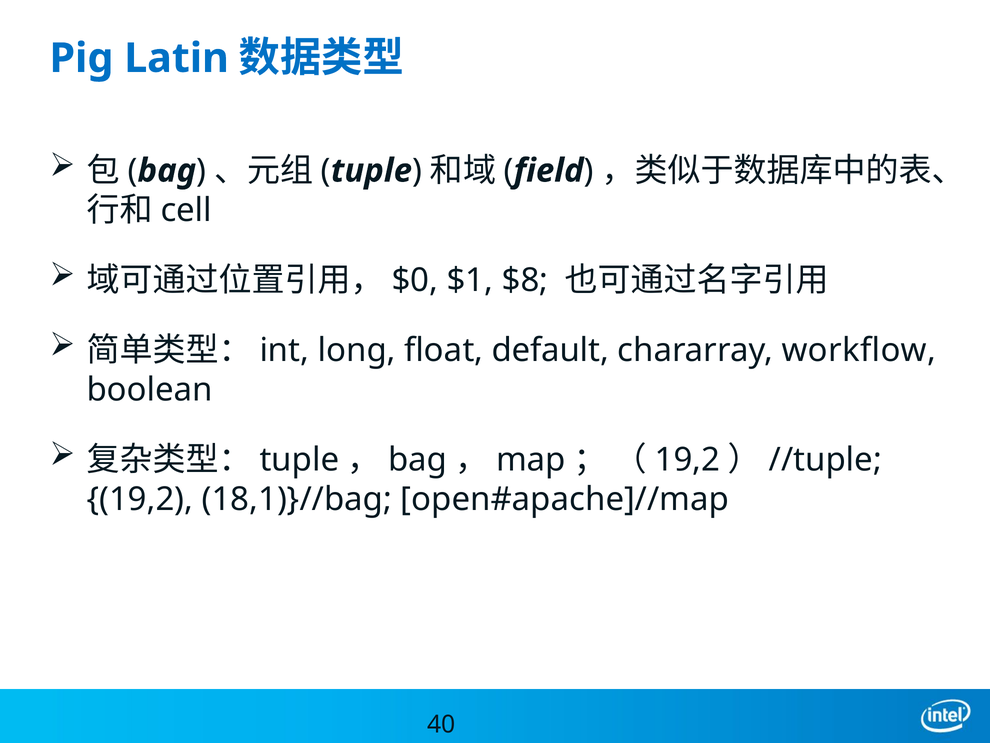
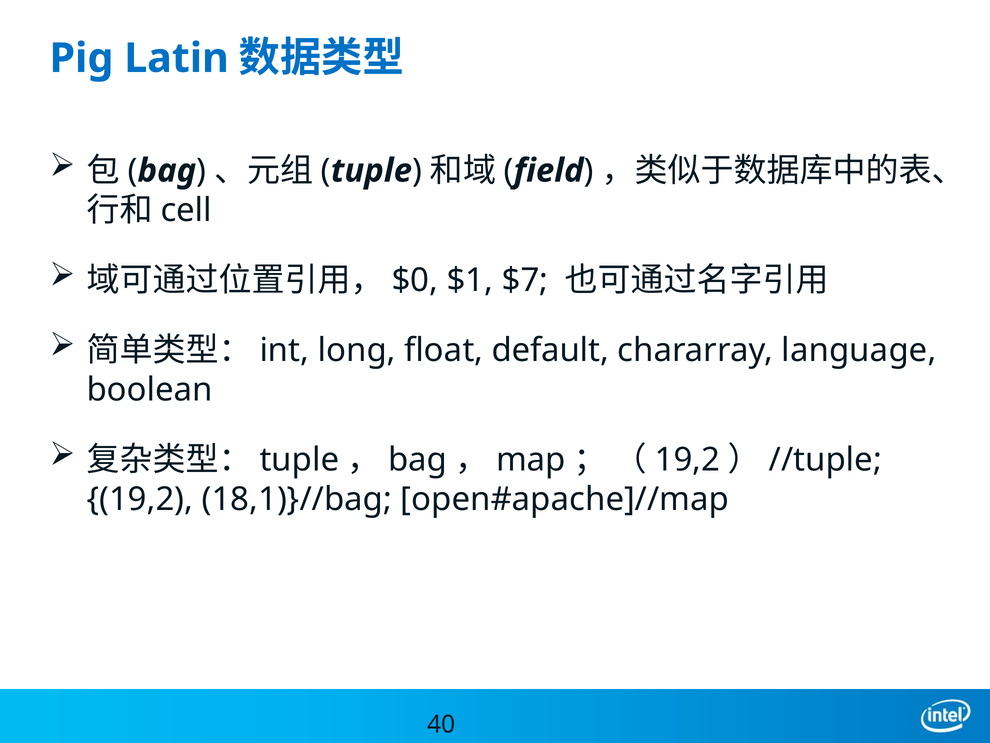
$8: $8 -> $7
workflow: workflow -> language
